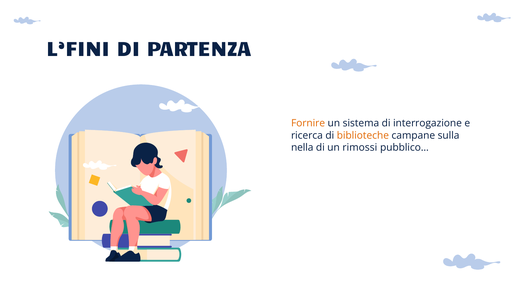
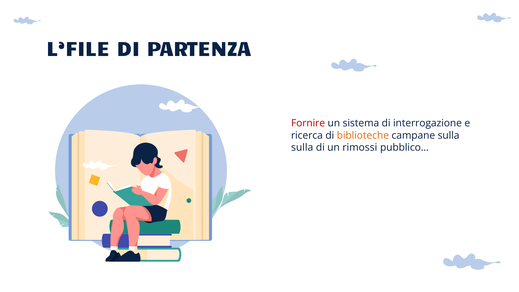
L’FINI: L’FINI -> L’FILE
Fornire colour: orange -> red
nella at (302, 147): nella -> sulla
